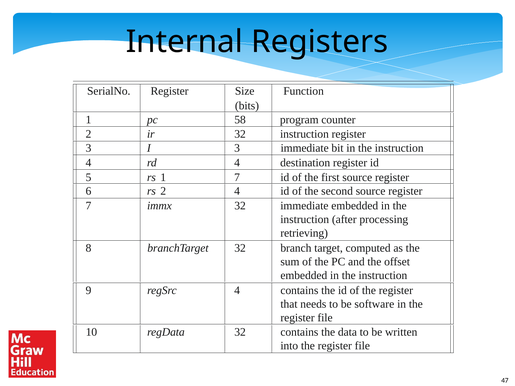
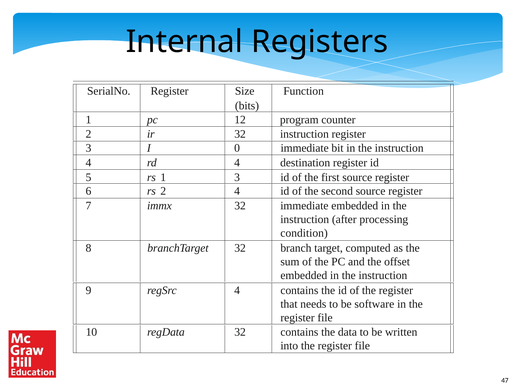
58: 58 -> 12
I 3: 3 -> 0
1 7: 7 -> 3
retrieving: retrieving -> condition
